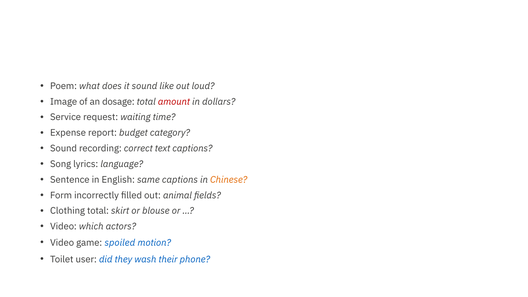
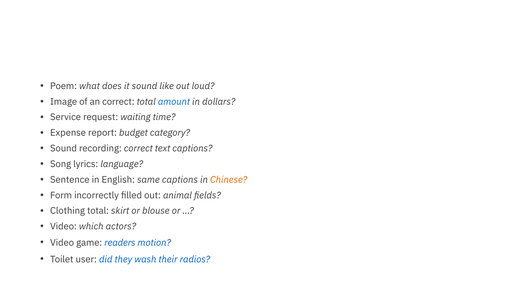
an dosage: dosage -> correct
amount colour: red -> blue
spoiled: spoiled -> readers
phone: phone -> radios
